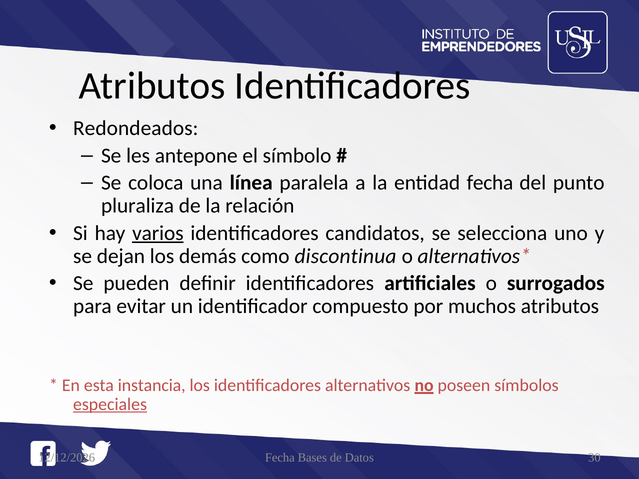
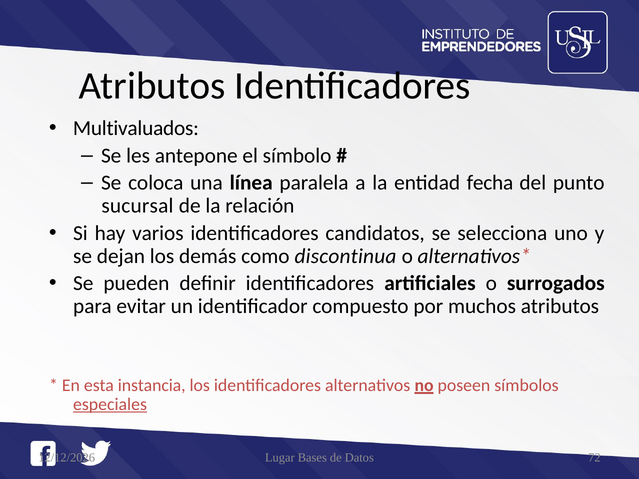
Redondeados: Redondeados -> Multivaluados
pluraliza: pluraliza -> sucursal
varios underline: present -> none
Fecha at (280, 458): Fecha -> Lugar
30: 30 -> 72
